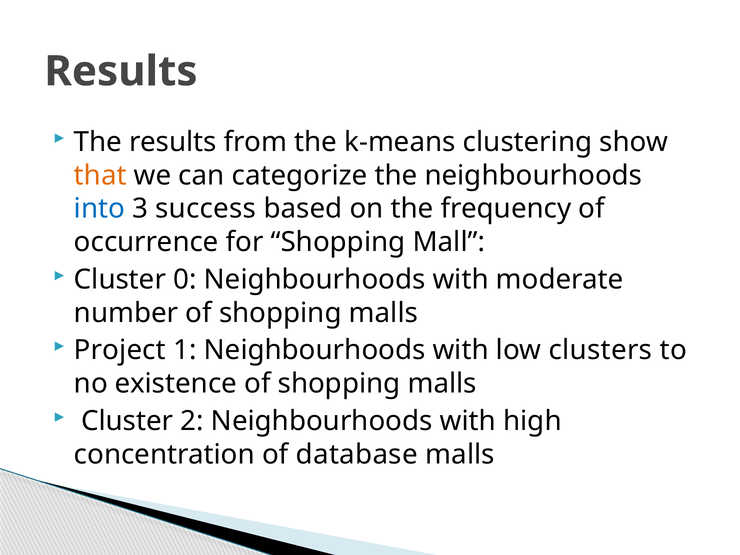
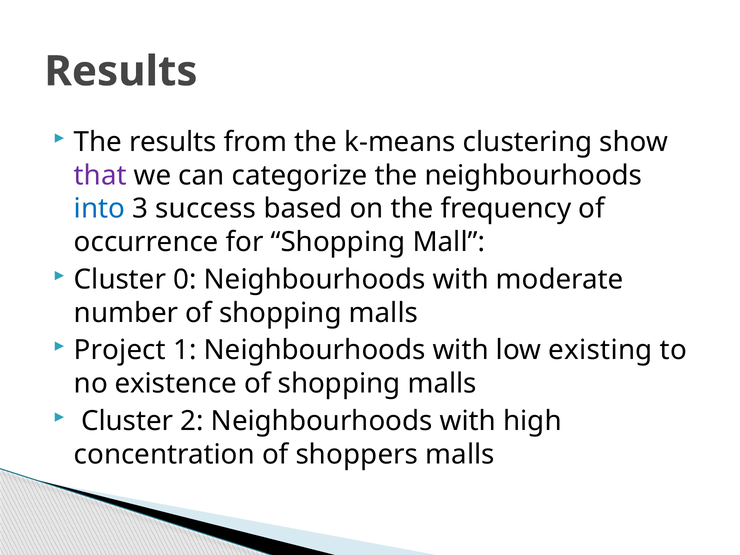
that colour: orange -> purple
clusters: clusters -> existing
database: database -> shoppers
